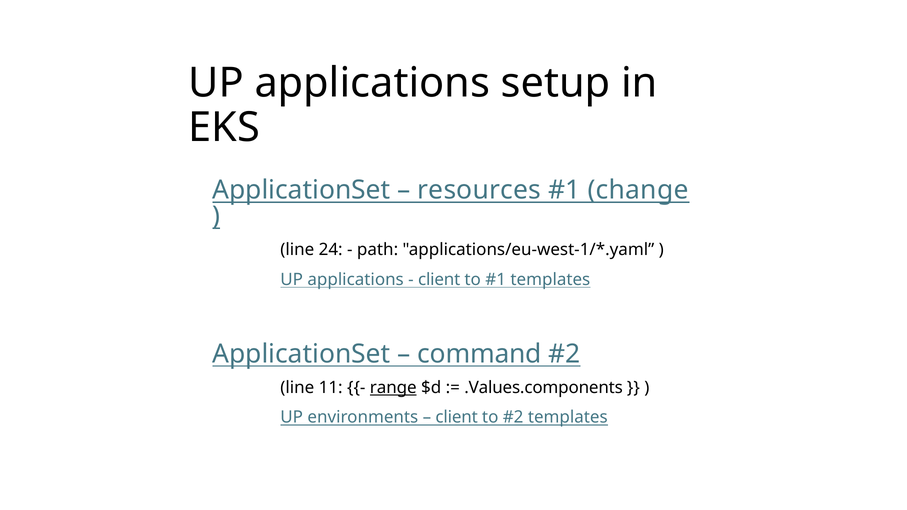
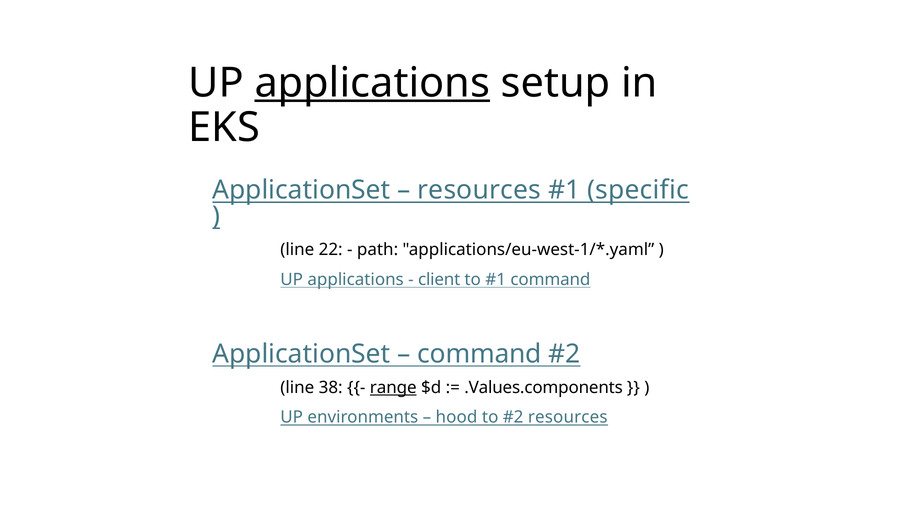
applications at (372, 83) underline: none -> present
change: change -> specific
24: 24 -> 22
templates at (550, 280): templates -> command
11: 11 -> 38
client at (457, 418): client -> hood
templates at (568, 418): templates -> resources
